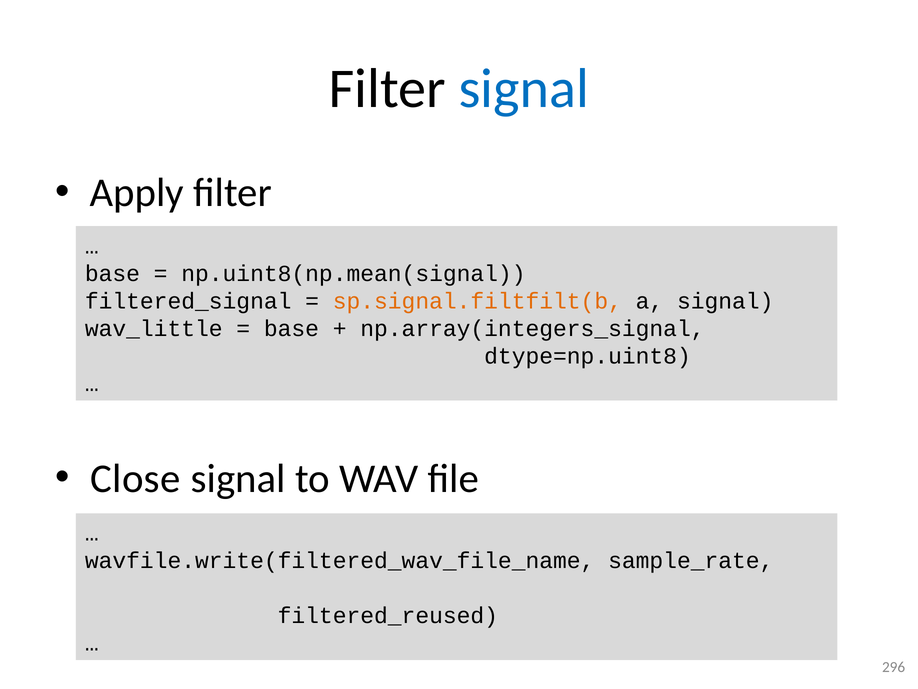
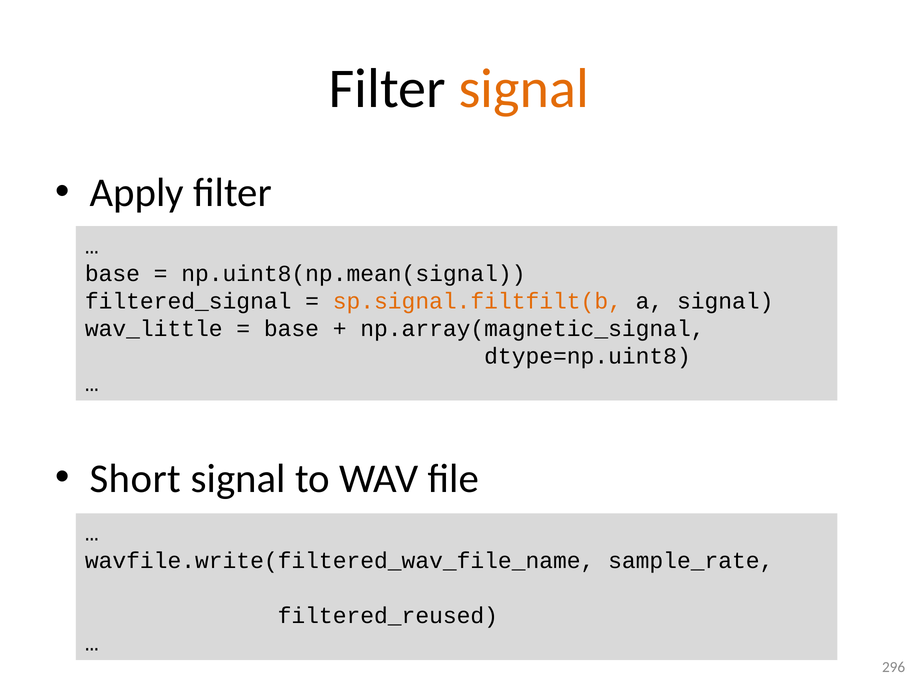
signal at (524, 89) colour: blue -> orange
np.array(integers_signal: np.array(integers_signal -> np.array(magnetic_signal
Close: Close -> Short
